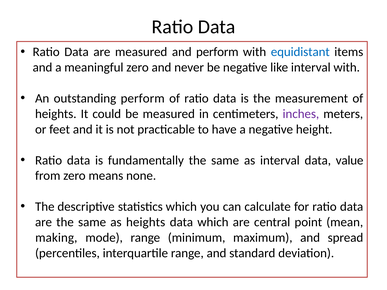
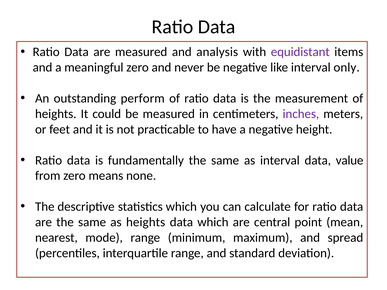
and perform: perform -> analysis
equidistant colour: blue -> purple
interval with: with -> only
making: making -> nearest
